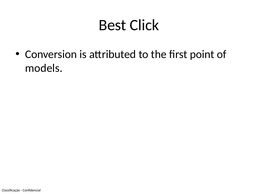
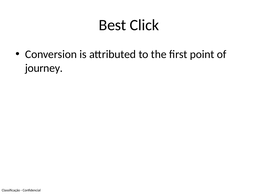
models: models -> journey
